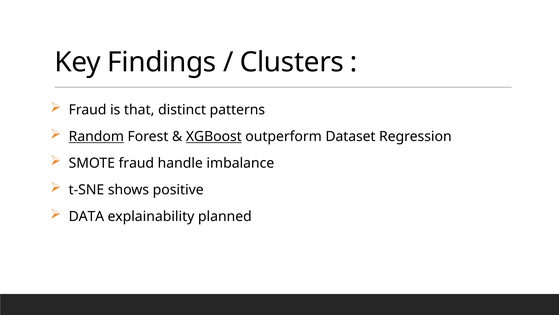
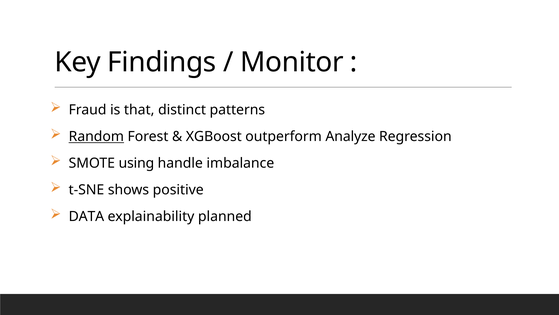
Clusters: Clusters -> Monitor
XGBoost underline: present -> none
Dataset: Dataset -> Analyze
SMOTE fraud: fraud -> using
